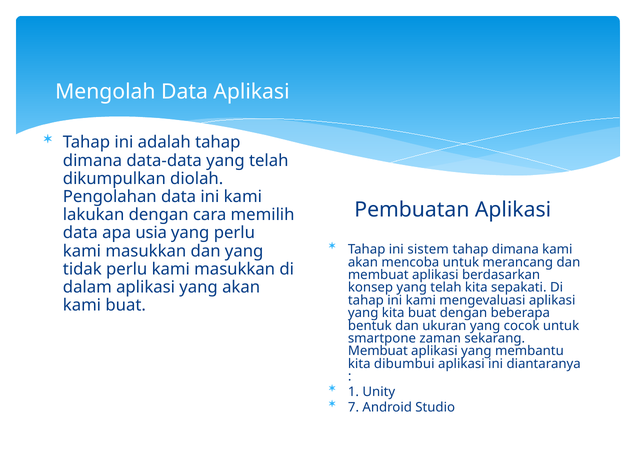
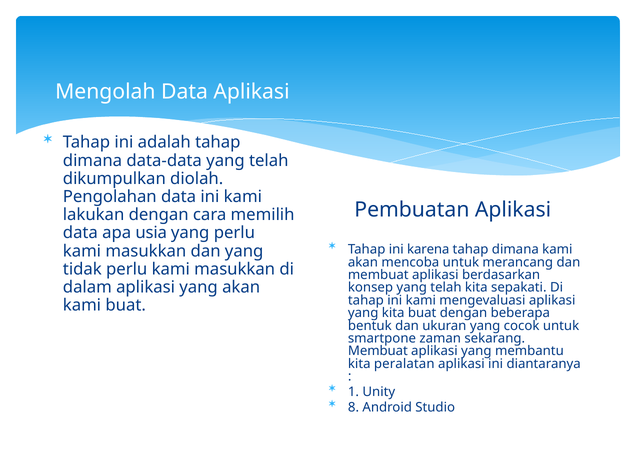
sistem: sistem -> karena
dibumbui: dibumbui -> peralatan
7: 7 -> 8
